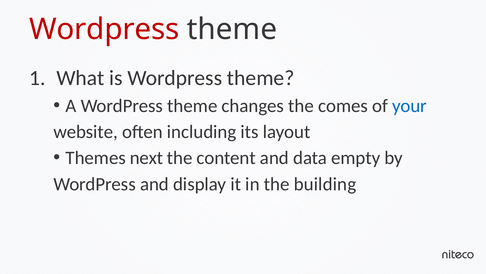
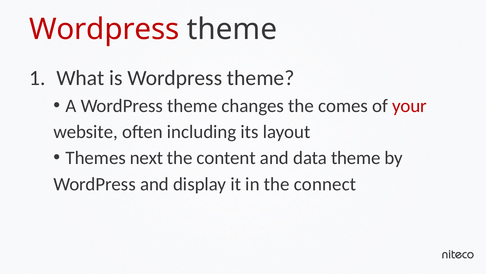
your colour: blue -> red
data empty: empty -> theme
building: building -> connect
